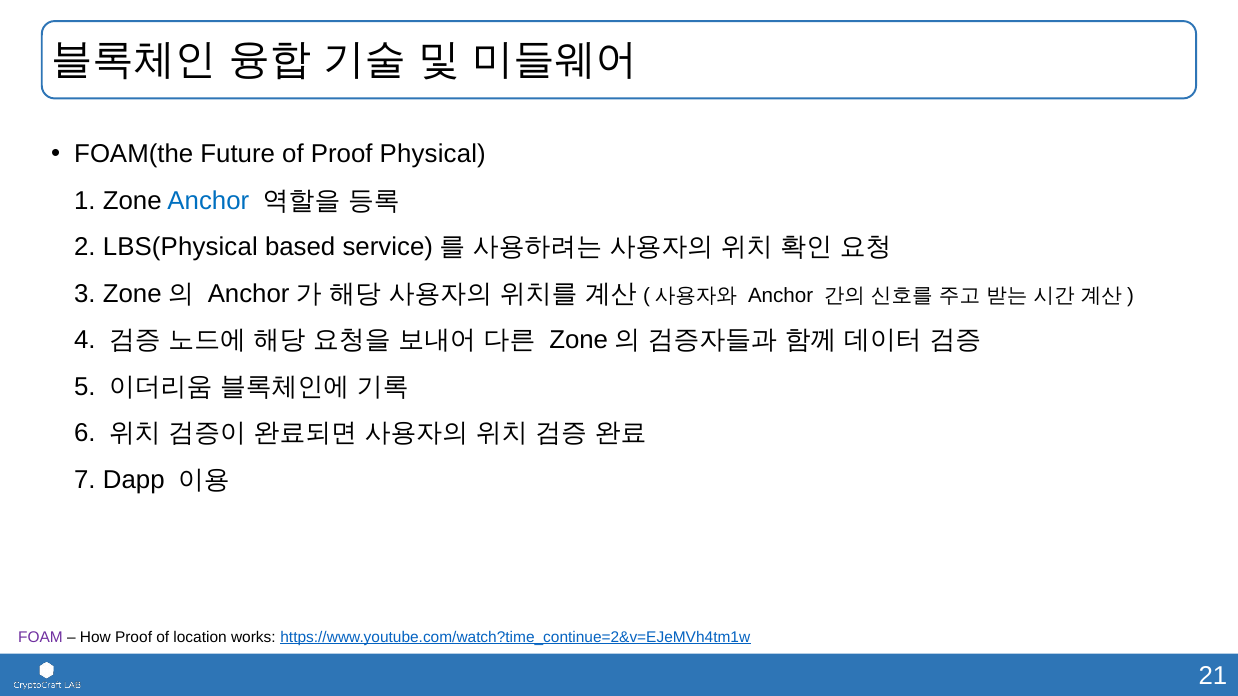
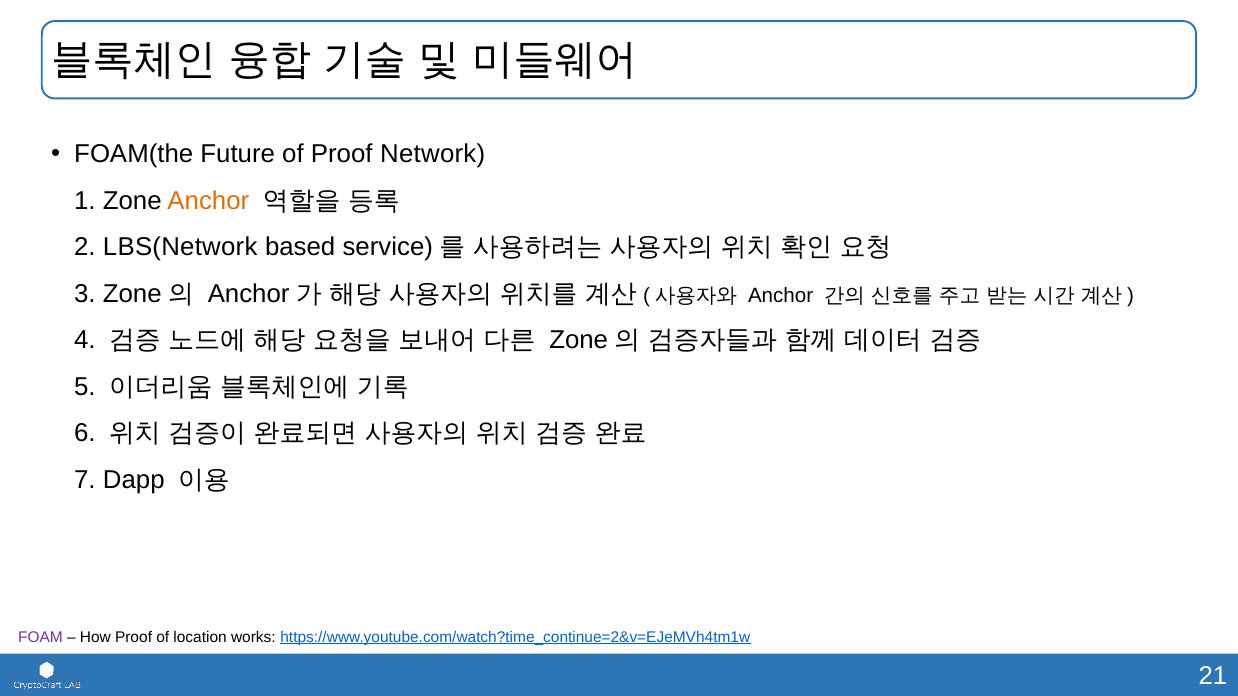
Physical: Physical -> Network
Anchor at (208, 201) colour: blue -> orange
LBS(Physical: LBS(Physical -> LBS(Network
